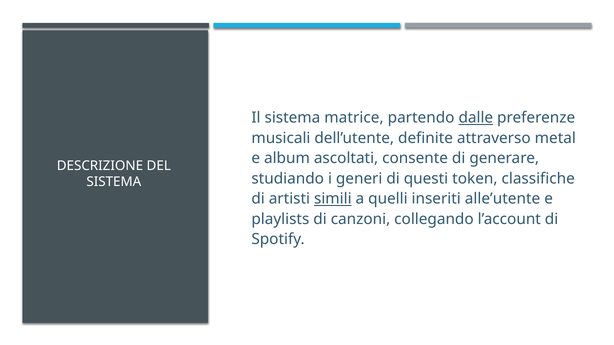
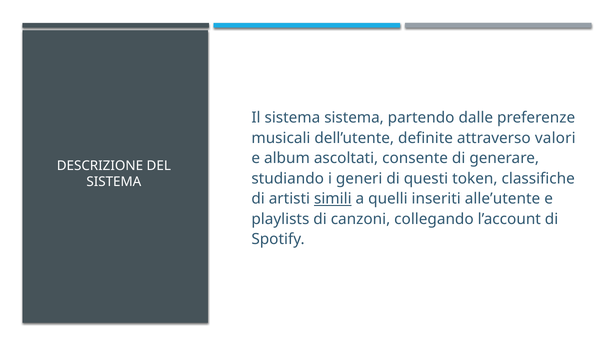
sistema matrice: matrice -> sistema
dalle underline: present -> none
metal: metal -> valori
